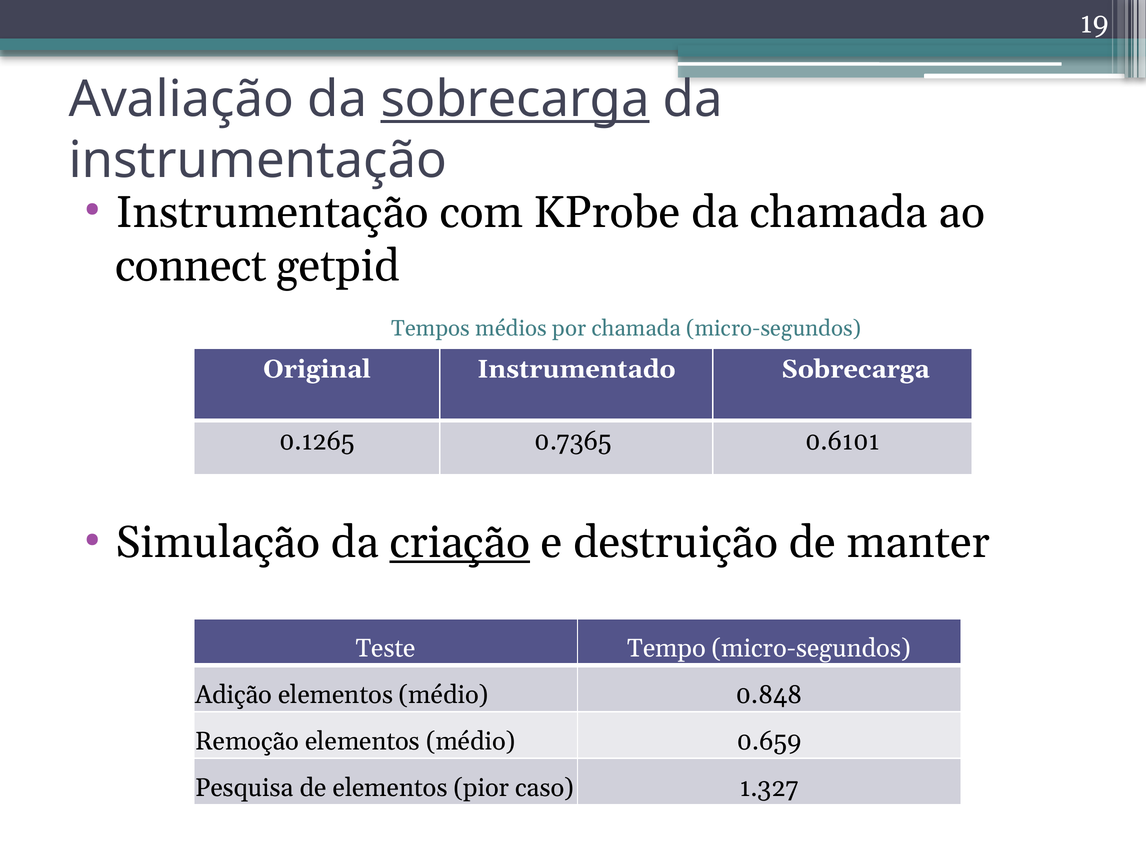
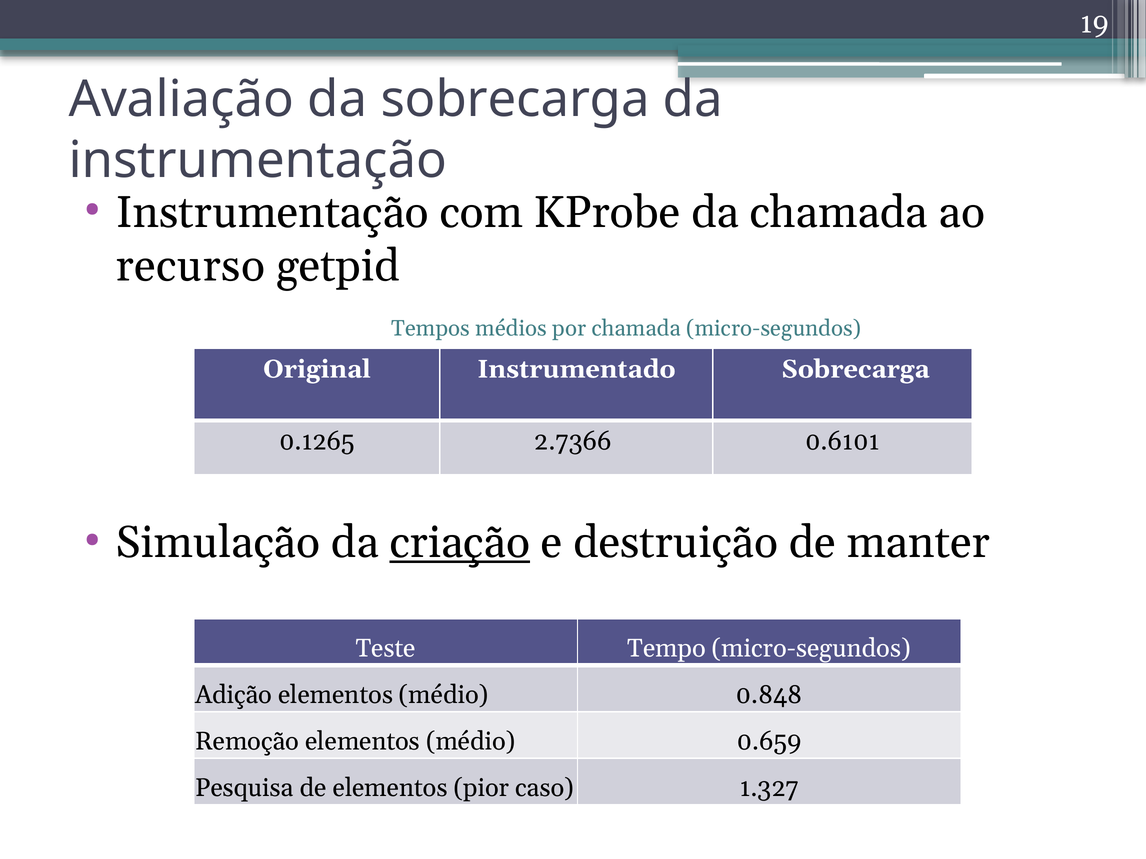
sobrecarga at (515, 100) underline: present -> none
connect: connect -> recurso
0.7365: 0.7365 -> 2.7366
